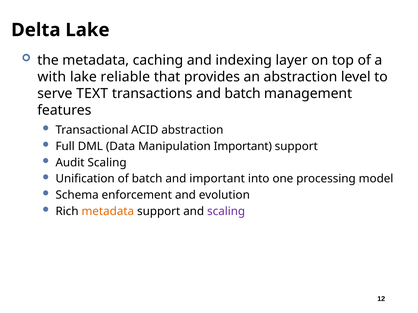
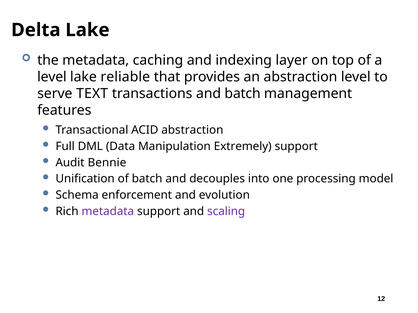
with at (52, 77): with -> level
Manipulation Important: Important -> Extremely
Audit Scaling: Scaling -> Bennie
and important: important -> decouples
metadata at (108, 212) colour: orange -> purple
